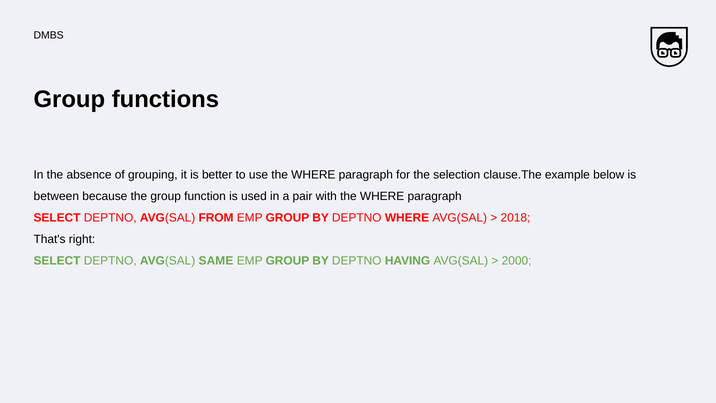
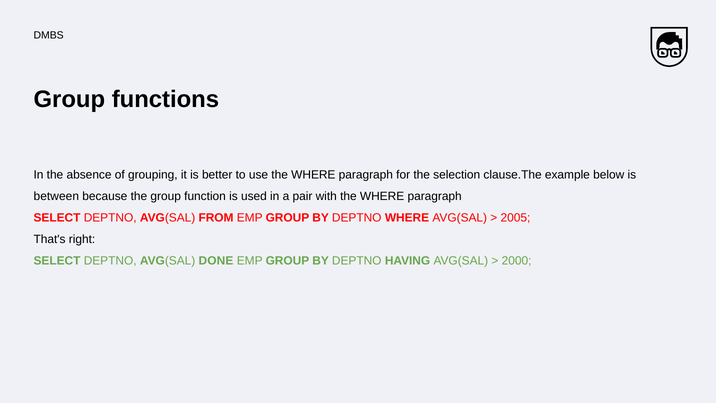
2018: 2018 -> 2005
SAME: SAME -> DONE
